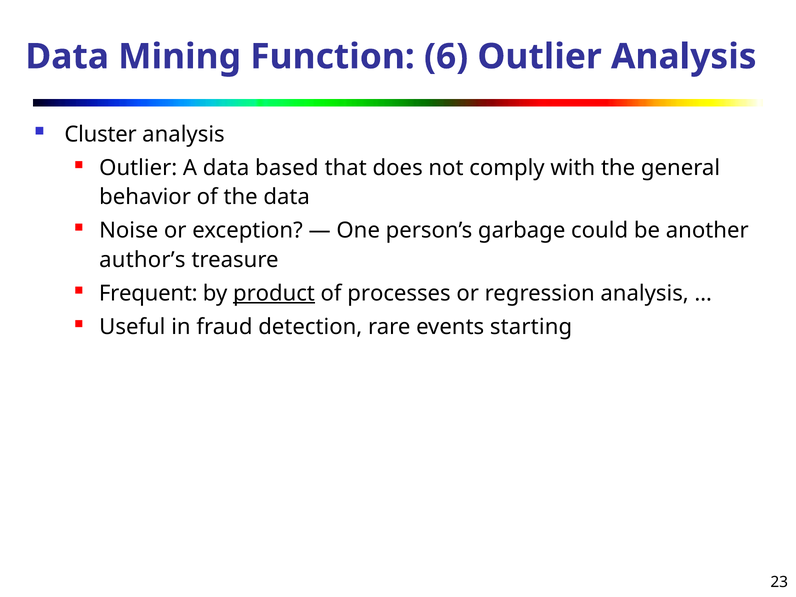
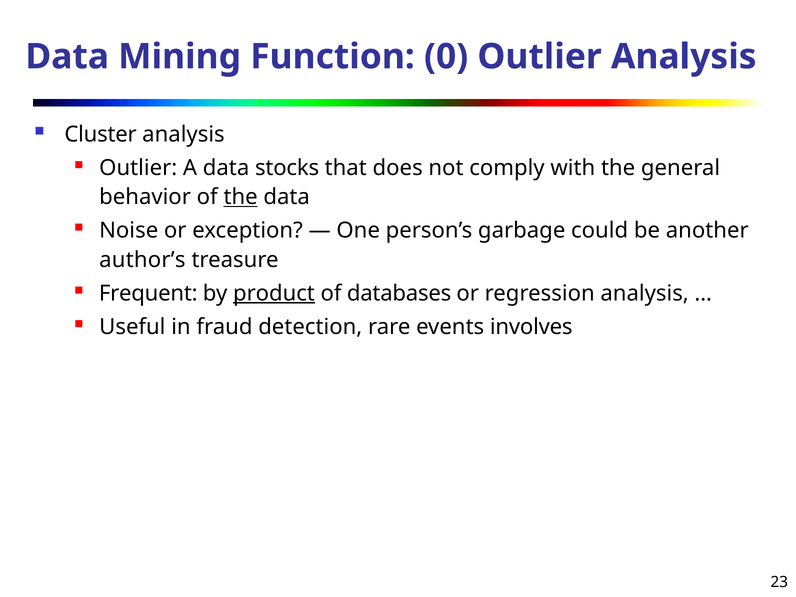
6: 6 -> 0
based: based -> stocks
the at (241, 197) underline: none -> present
processes: processes -> databases
starting: starting -> involves
